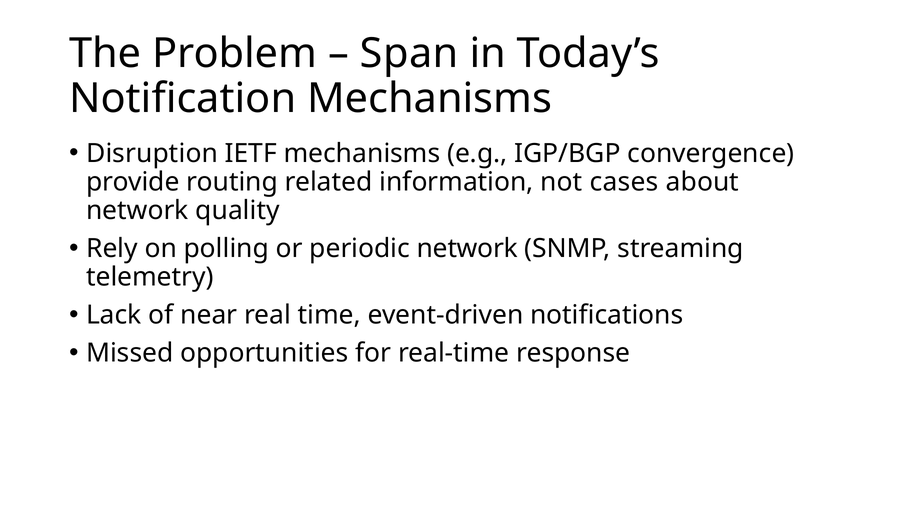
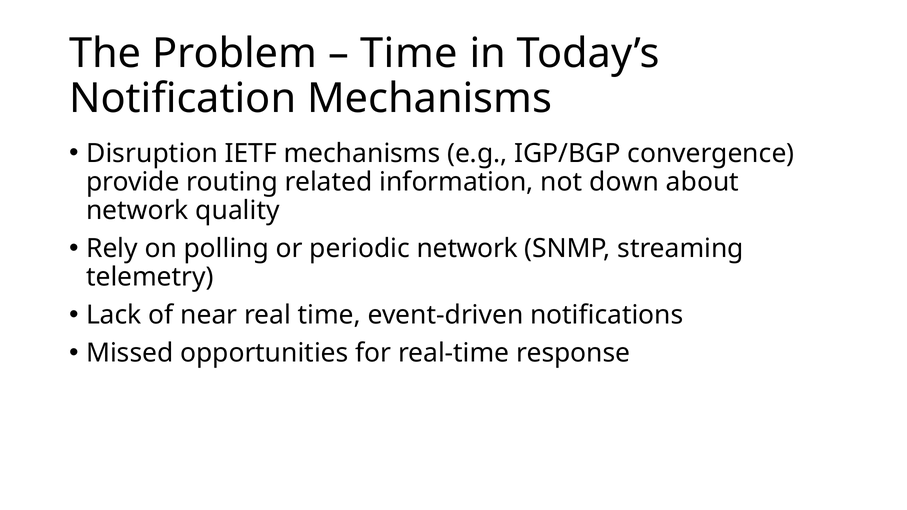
Span at (409, 54): Span -> Time
cases: cases -> down
